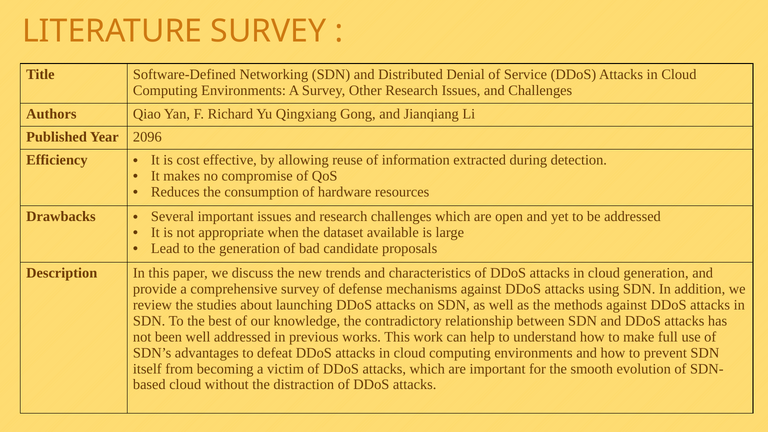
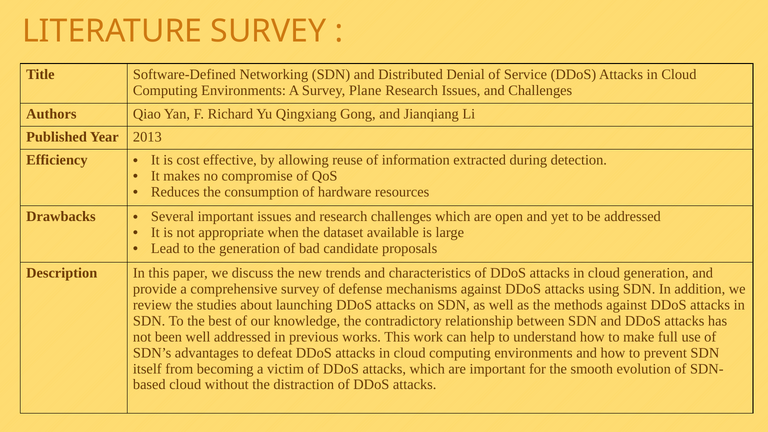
Other: Other -> Plane
2096: 2096 -> 2013
